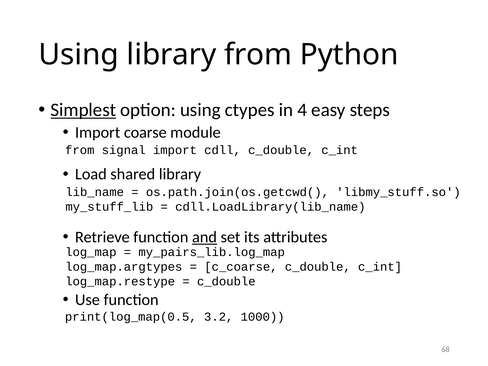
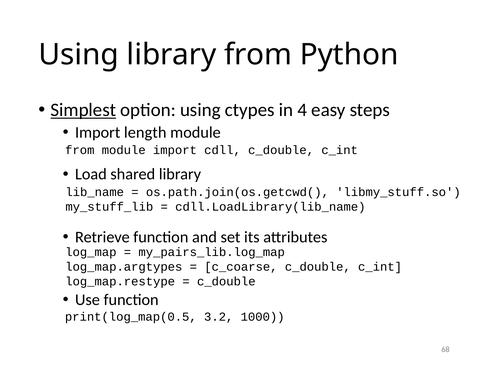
coarse: coarse -> length
from signal: signal -> module
and underline: present -> none
